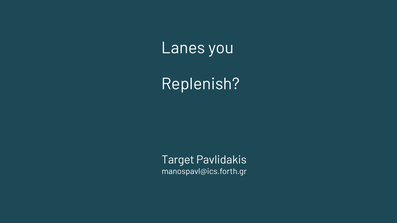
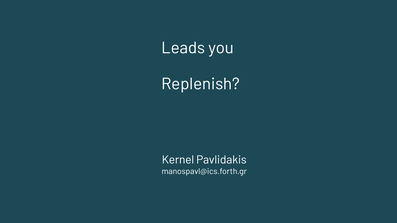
Lanes: Lanes -> Leads
Target: Target -> Kernel
